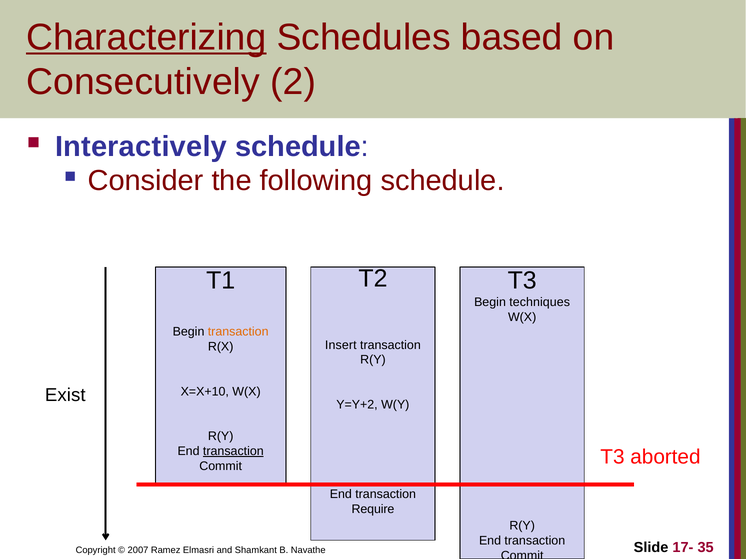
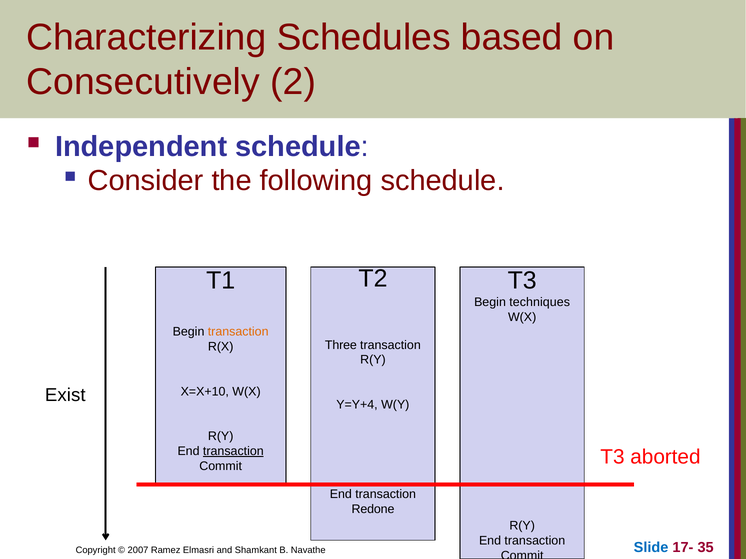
Characterizing underline: present -> none
Interactively: Interactively -> Independent
Insert: Insert -> Three
Y=Y+2: Y=Y+2 -> Y=Y+4
Require: Require -> Redone
Slide colour: black -> blue
